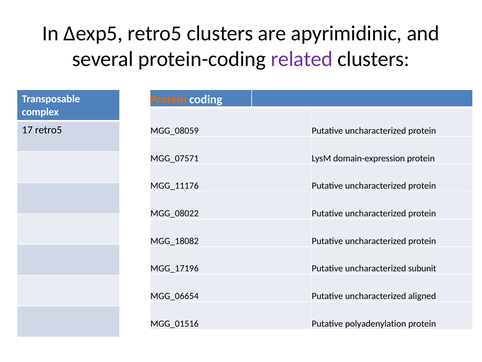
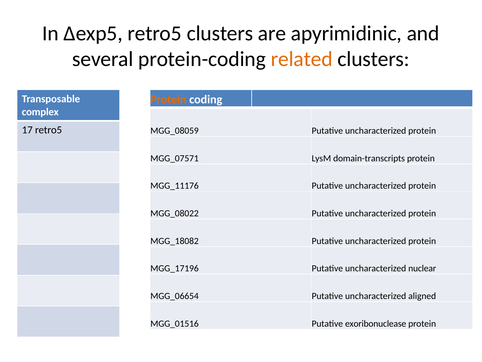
related colour: purple -> orange
domain-expression: domain-expression -> domain-transcripts
subunit: subunit -> nuclear
polyadenylation: polyadenylation -> exoribonuclease
